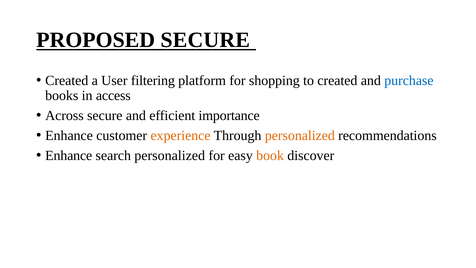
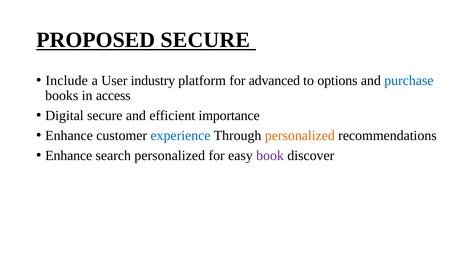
Created at (67, 80): Created -> Include
filtering: filtering -> industry
shopping: shopping -> advanced
to created: created -> options
Across: Across -> Digital
experience colour: orange -> blue
book colour: orange -> purple
